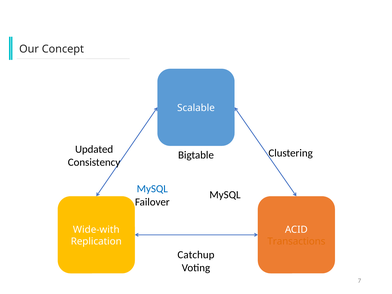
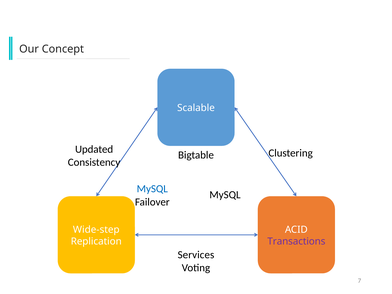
Wide-with: Wide-with -> Wide-step
Transactions colour: orange -> purple
Catchup: Catchup -> Services
